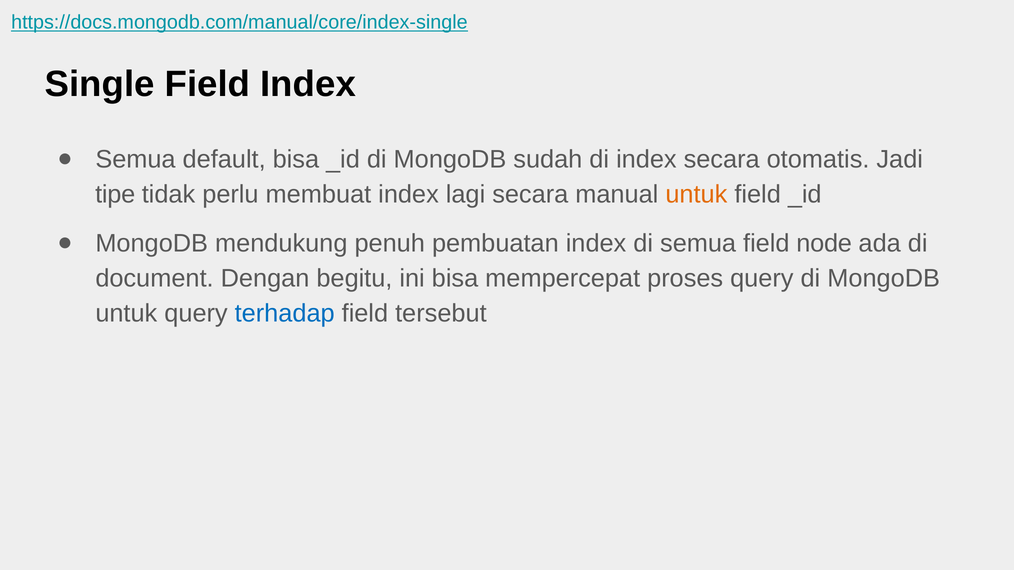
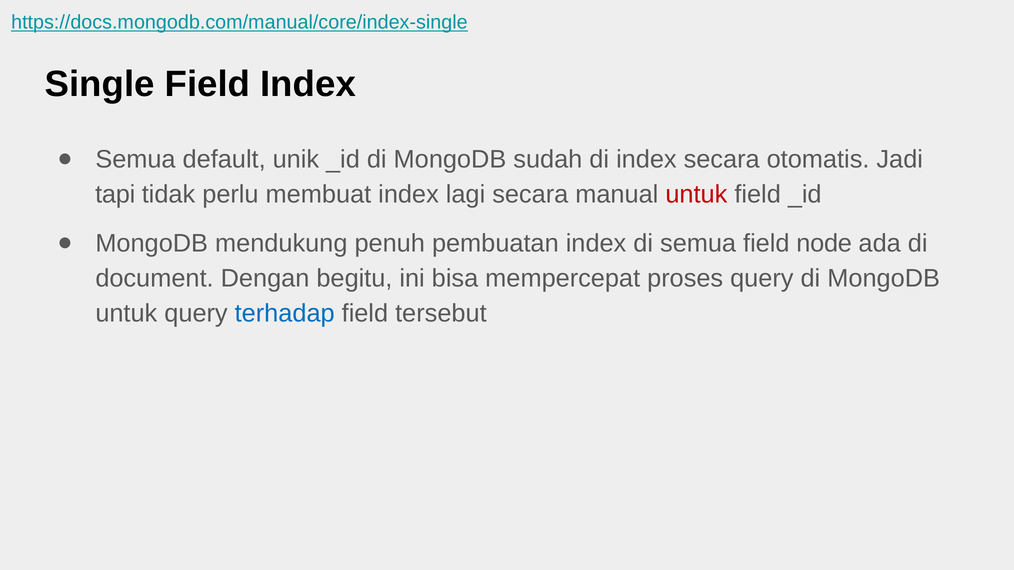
default bisa: bisa -> unik
tipe: tipe -> tapi
untuk at (696, 194) colour: orange -> red
